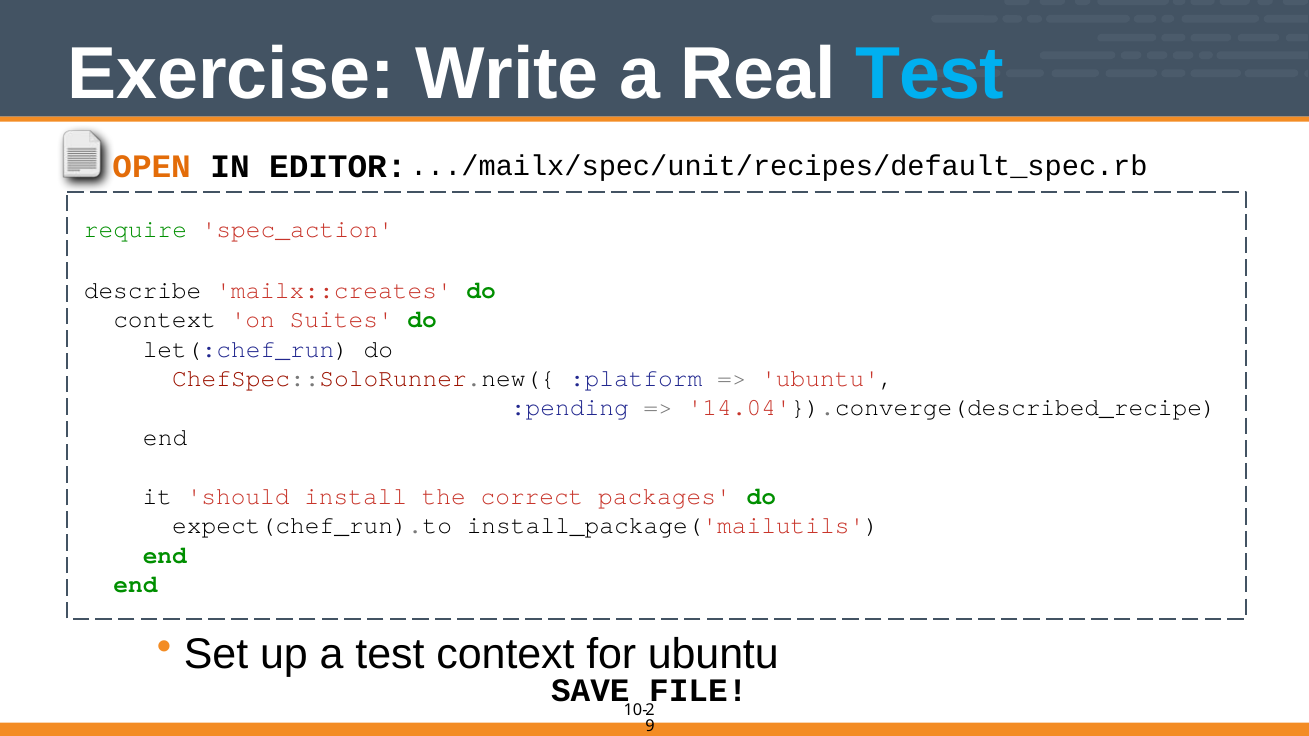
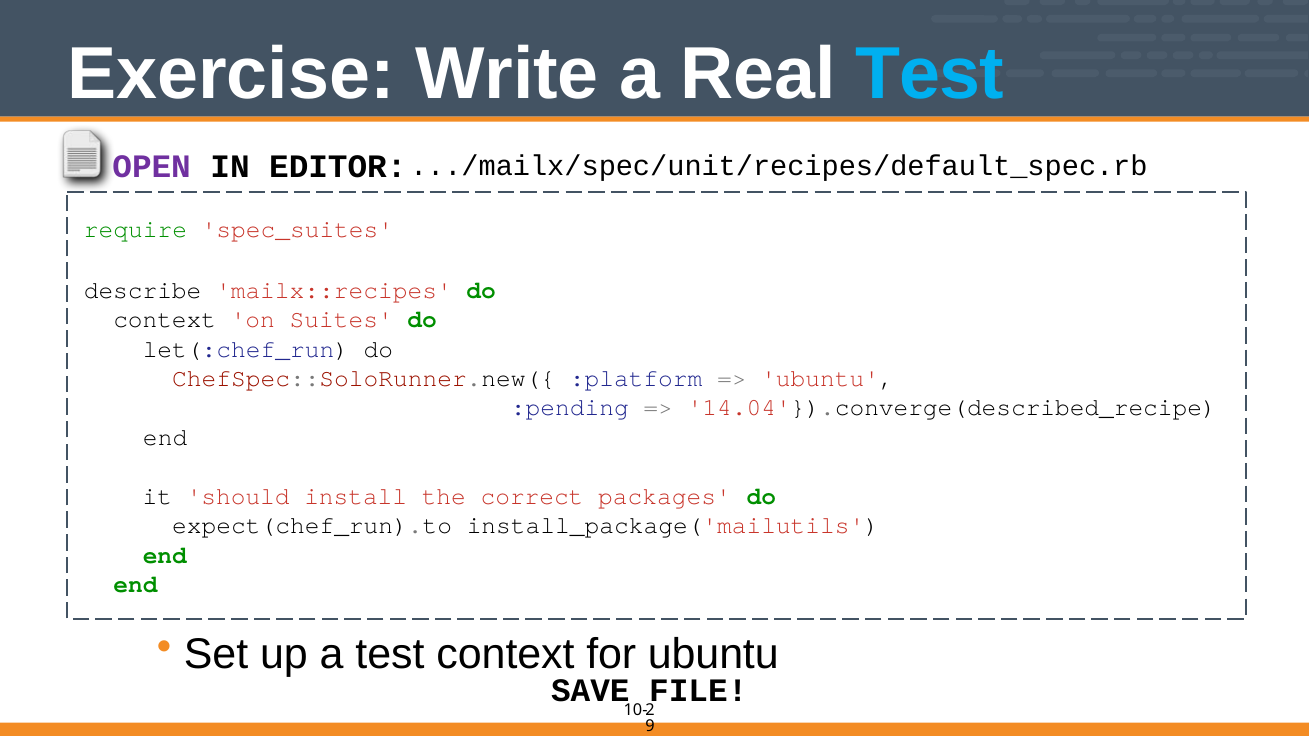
OPEN colour: orange -> purple
spec_action: spec_action -> spec_suites
mailx::creates: mailx::creates -> mailx::recipes
